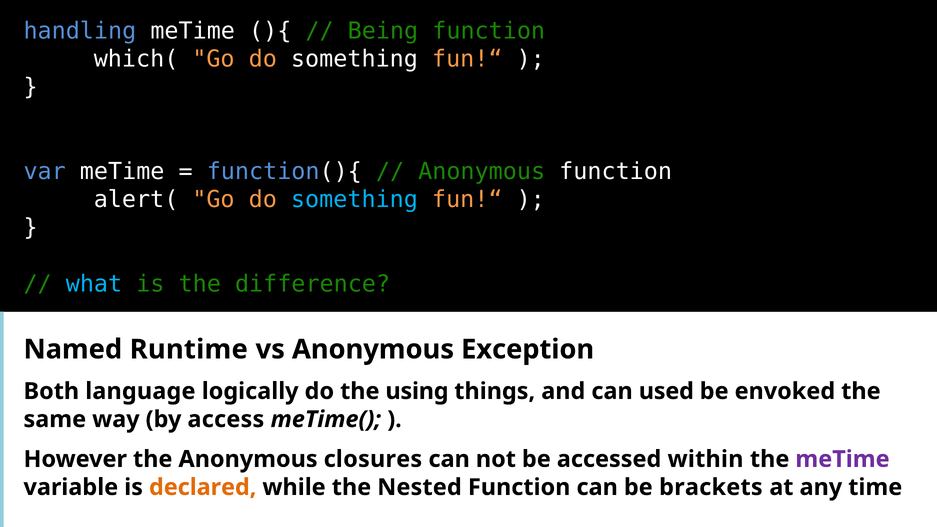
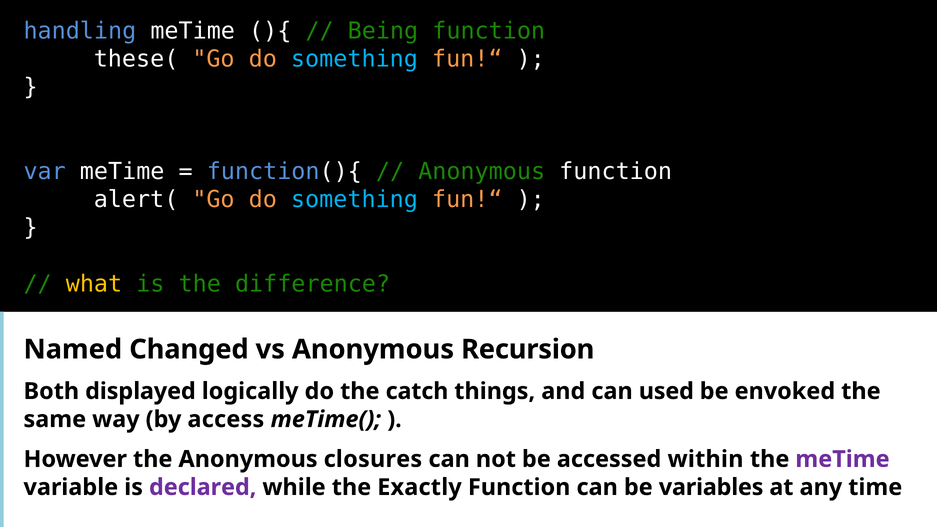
which(: which( -> these(
something at (354, 59) colour: white -> light blue
what colour: light blue -> yellow
Runtime: Runtime -> Changed
Exception: Exception -> Recursion
language: language -> displayed
using: using -> catch
declared colour: orange -> purple
Nested: Nested -> Exactly
brackets: brackets -> variables
